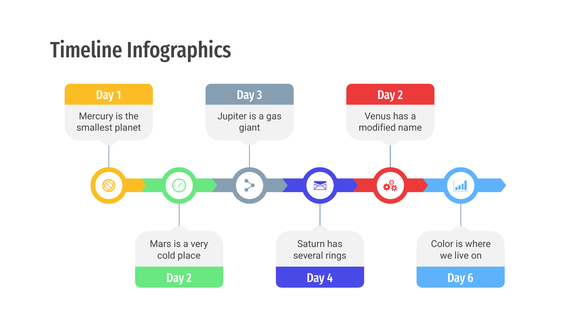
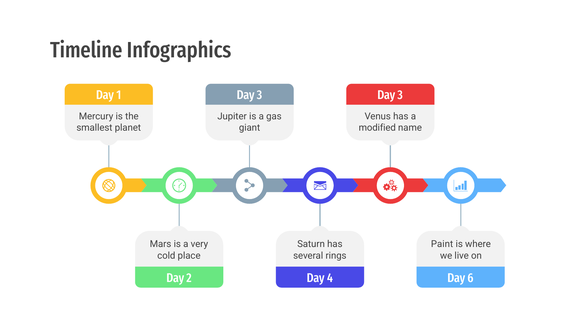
3 Day 2: 2 -> 3
Color: Color -> Paint
